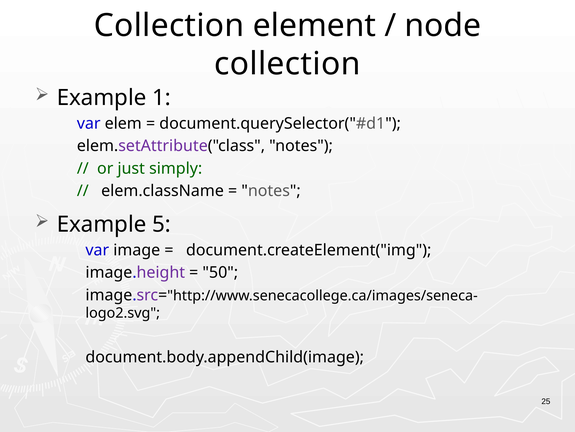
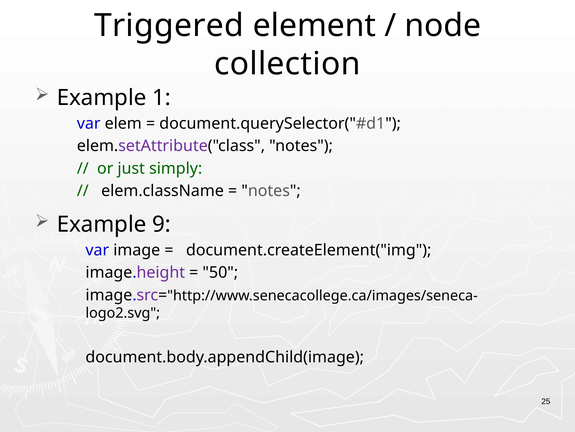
Collection at (169, 26): Collection -> Triggered
5: 5 -> 9
